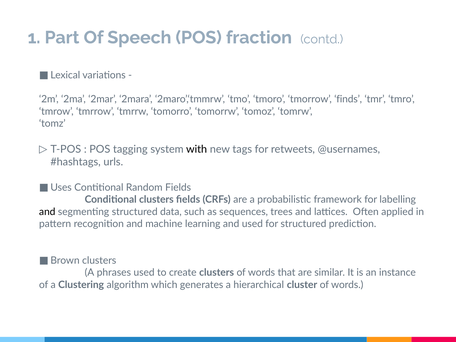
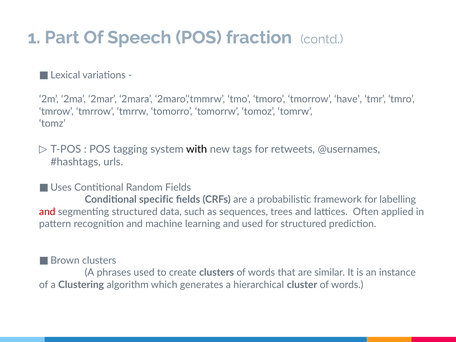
finds: finds -> have
Conditional clusters: clusters -> specific
and at (47, 212) colour: black -> red
